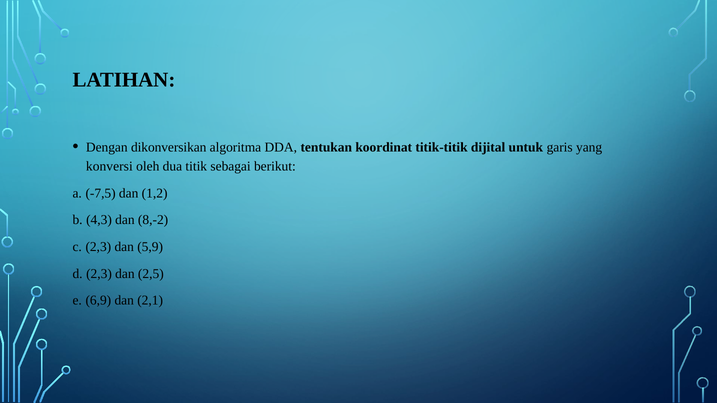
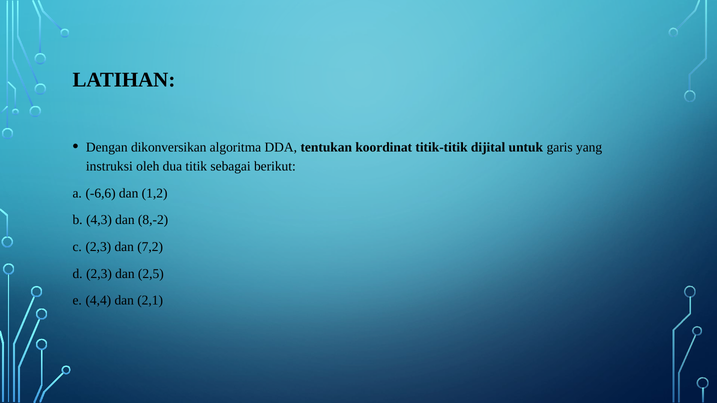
konversi: konversi -> instruksi
-7,5: -7,5 -> -6,6
5,9: 5,9 -> 7,2
6,9: 6,9 -> 4,4
